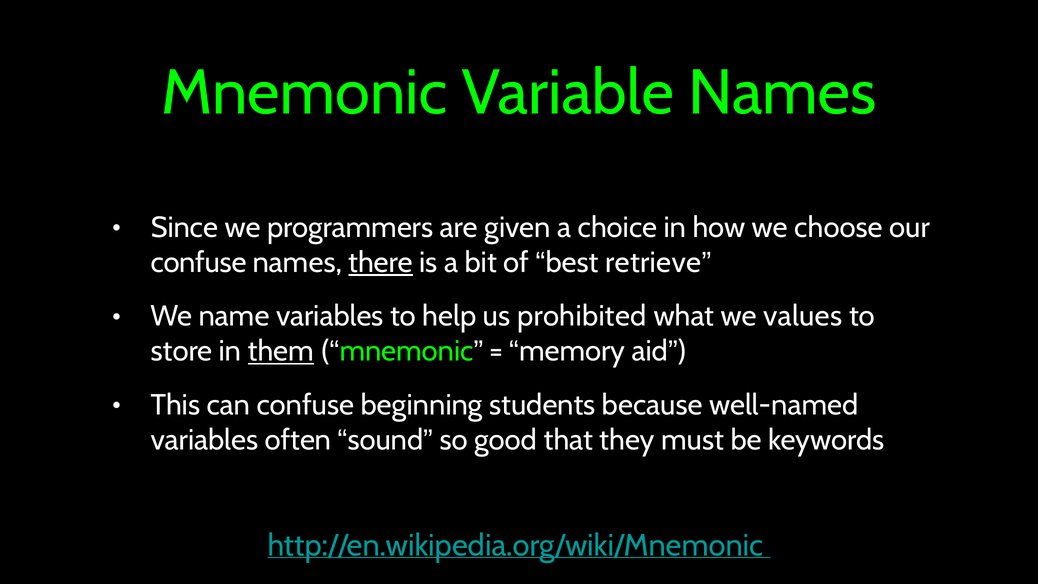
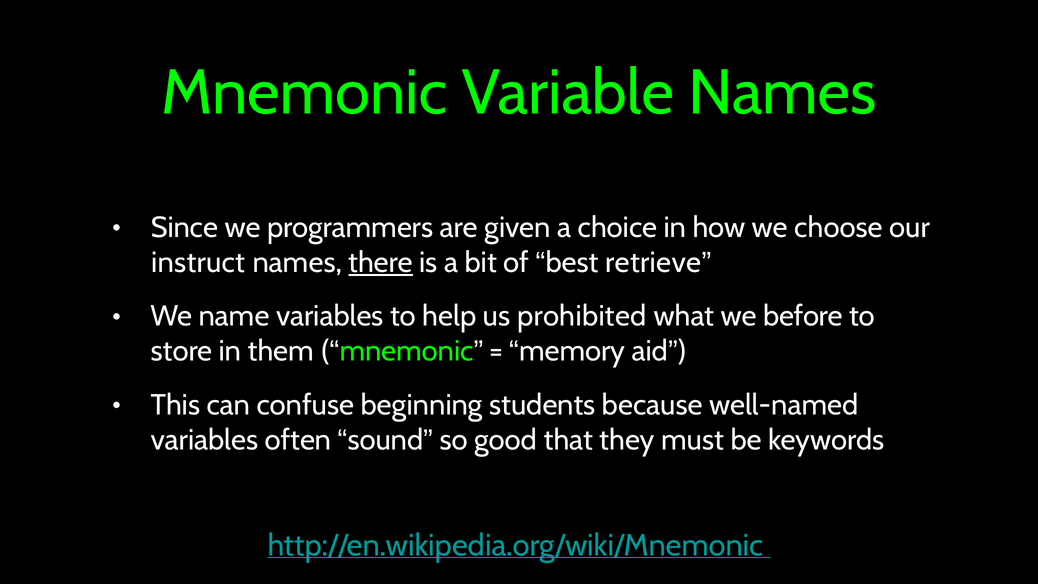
confuse at (199, 263): confuse -> instruct
values: values -> before
them underline: present -> none
